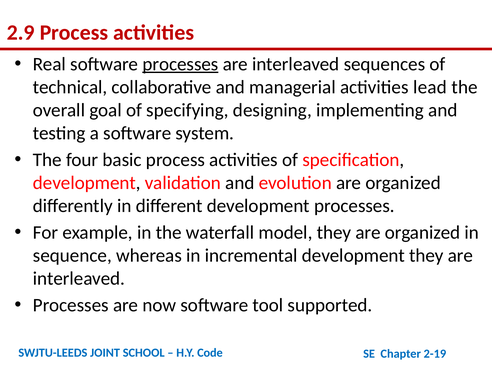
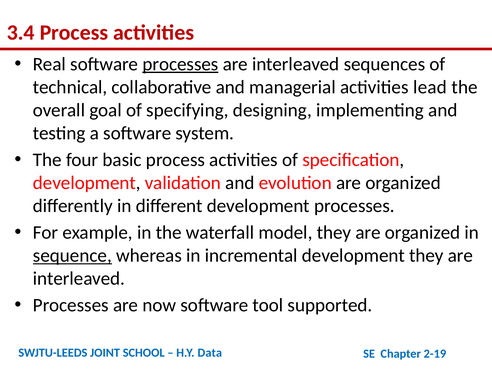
2.9: 2.9 -> 3.4
sequence underline: none -> present
Code: Code -> Data
